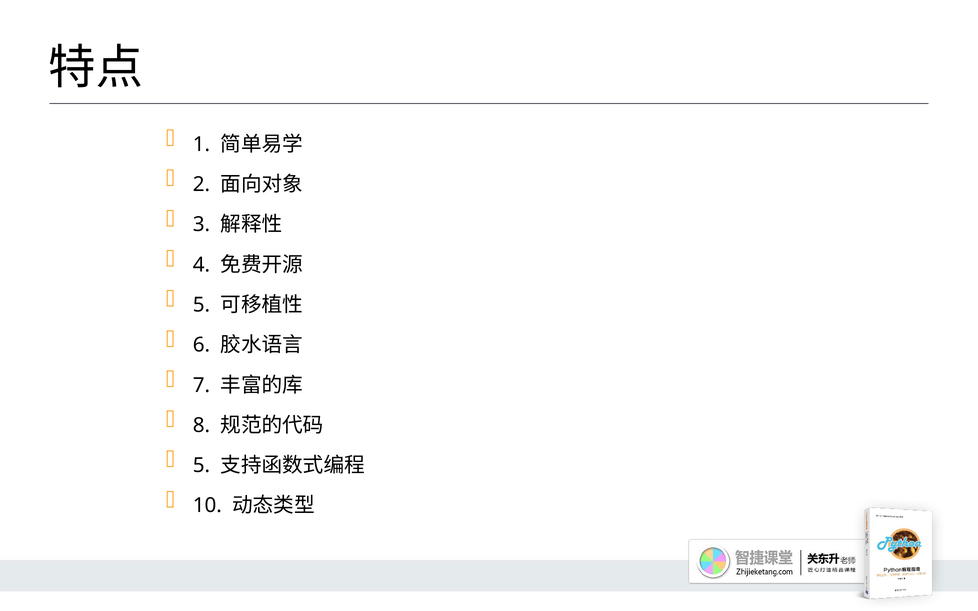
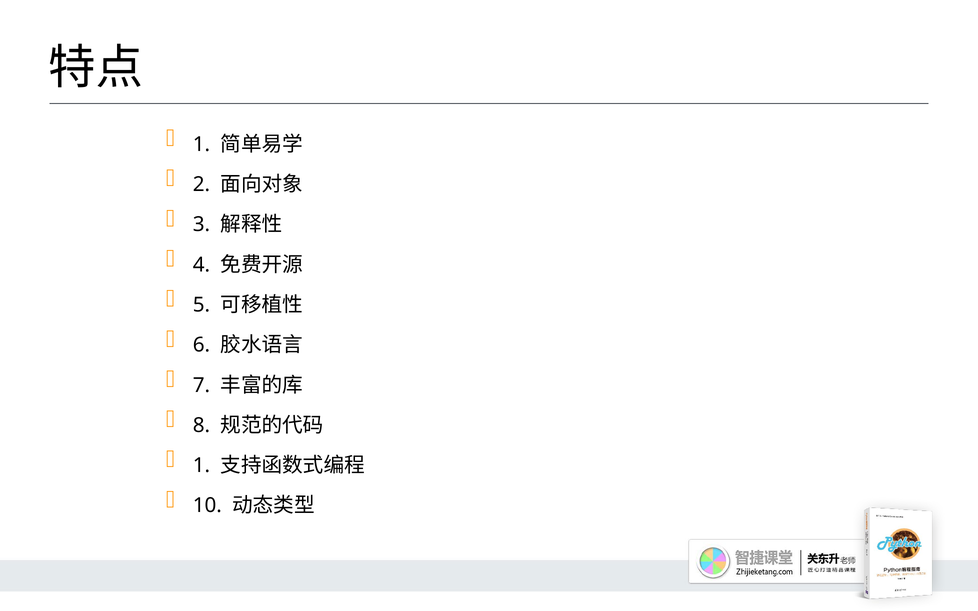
5 at (201, 466): 5 -> 1
